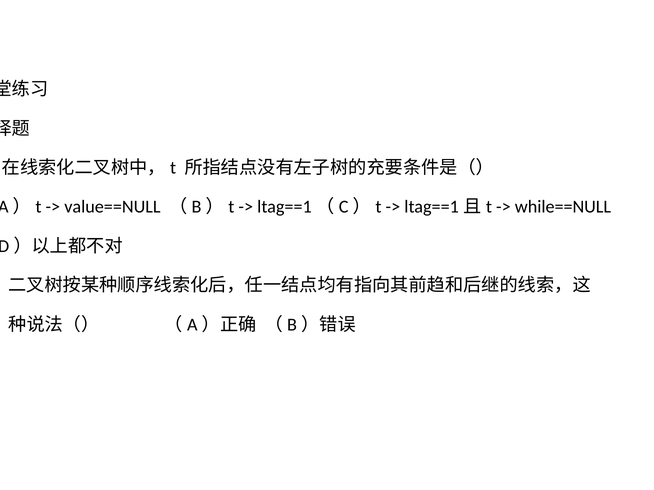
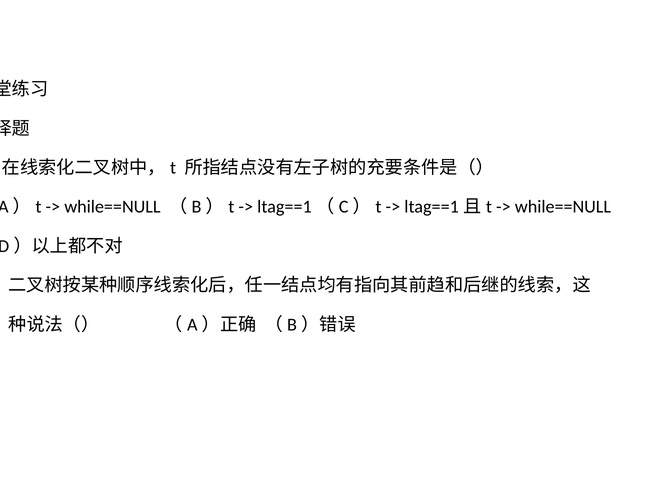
value==NULL at (112, 207): value==NULL -> while==NULL
